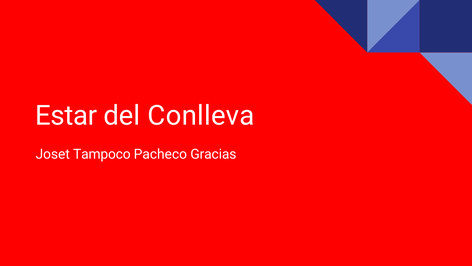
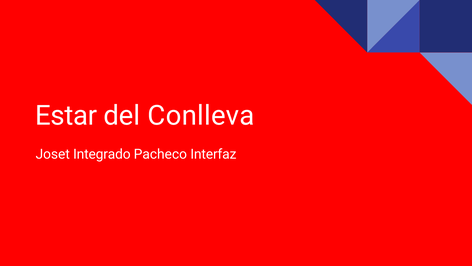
Tampoco: Tampoco -> Integrado
Gracias: Gracias -> Interfaz
